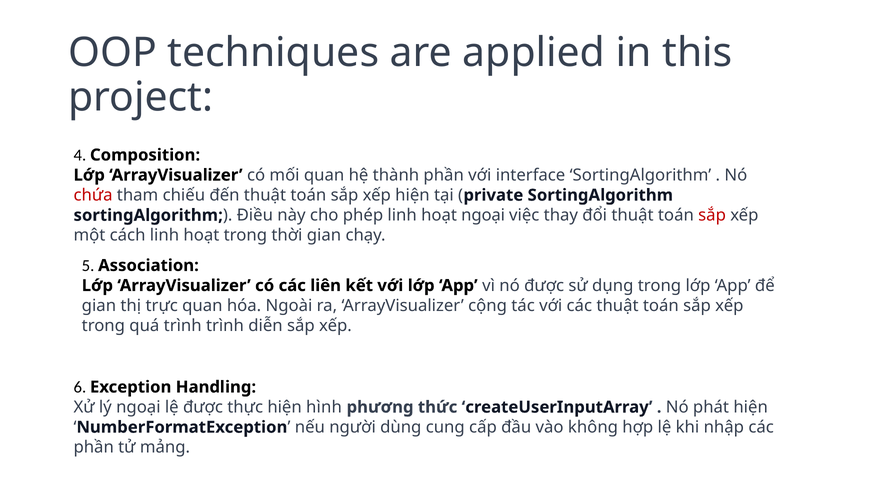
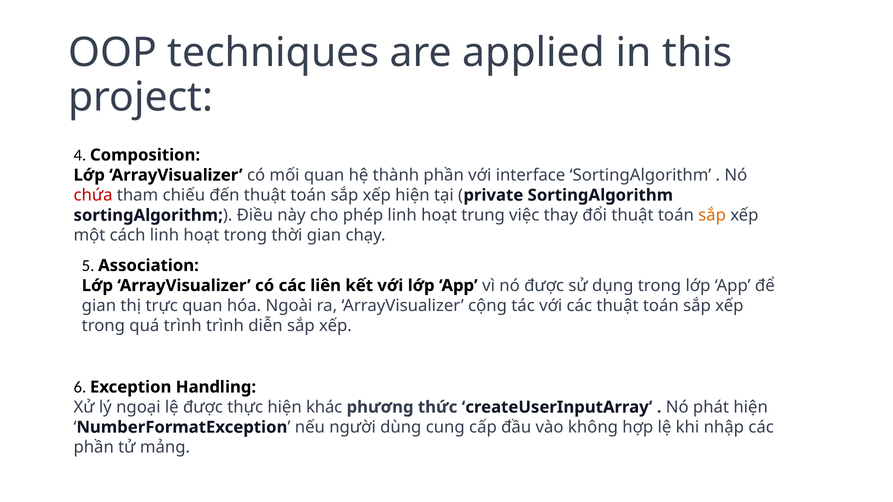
hoạt ngoại: ngoại -> trung
sắp at (712, 215) colour: red -> orange
hình: hình -> khác
